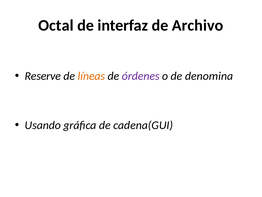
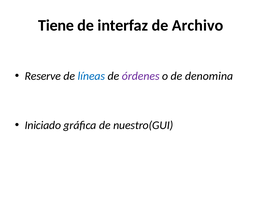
Octal: Octal -> Tiene
líneas colour: orange -> blue
Usando: Usando -> Iniciado
cadena(GUI: cadena(GUI -> nuestro(GUI
